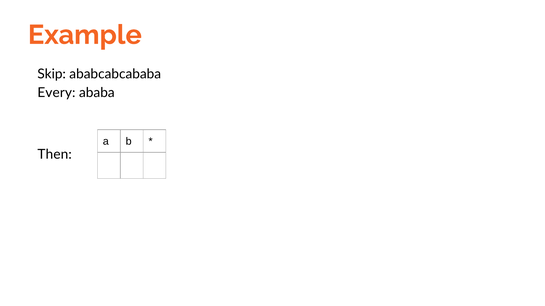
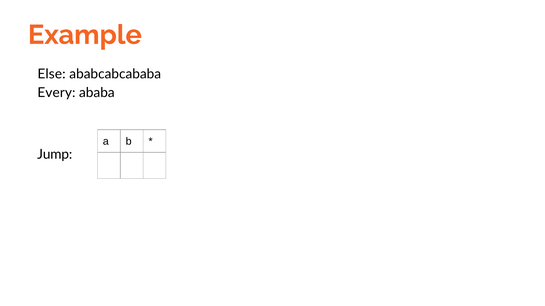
Skip: Skip -> Else
Then: Then -> Jump
